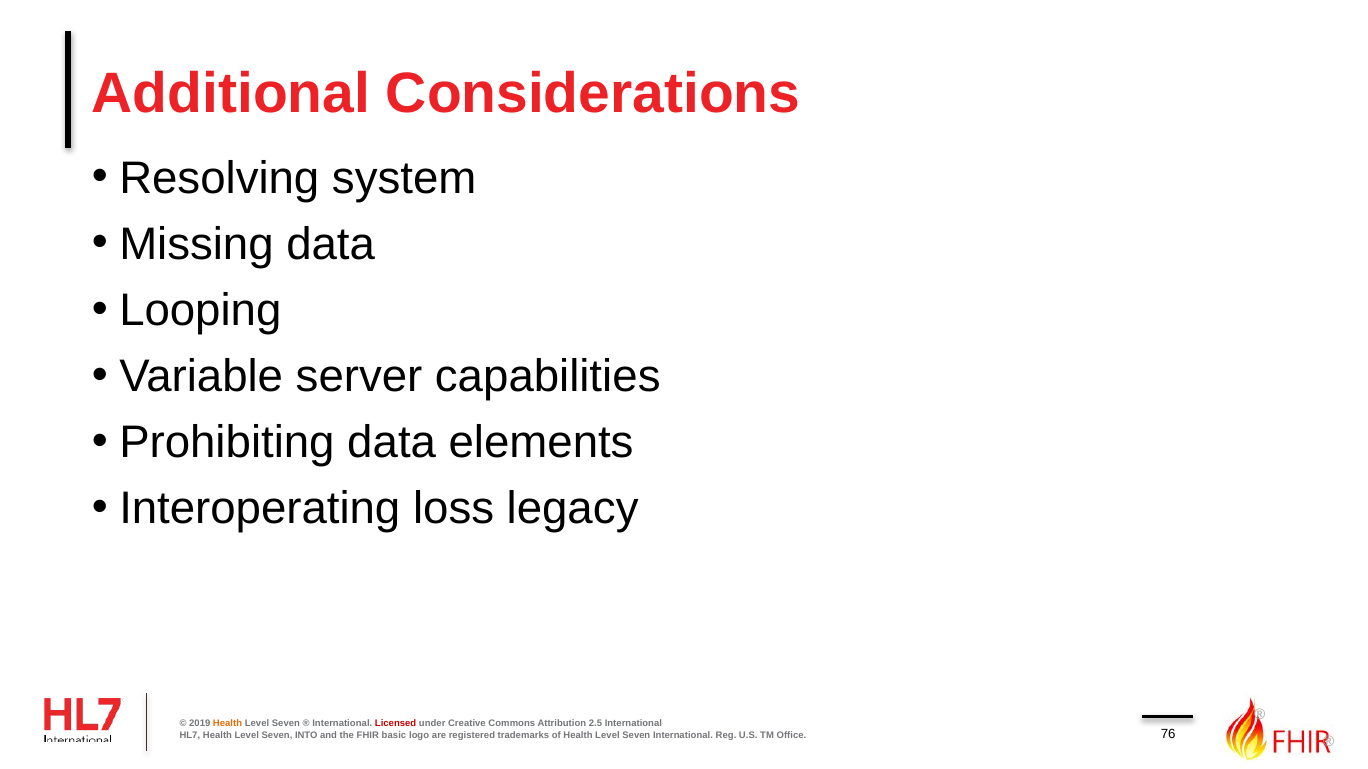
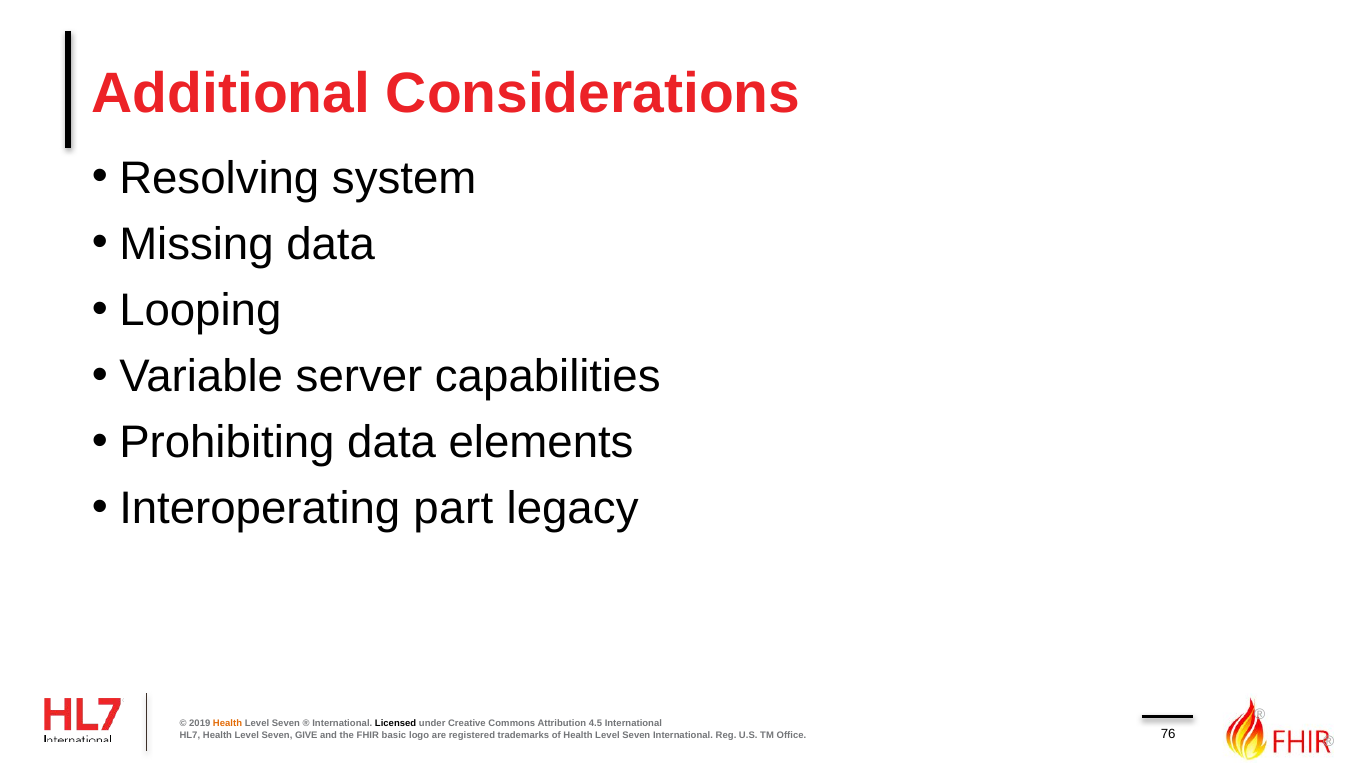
loss: loss -> part
Licensed colour: red -> black
2.5: 2.5 -> 4.5
INTO: INTO -> GIVE
